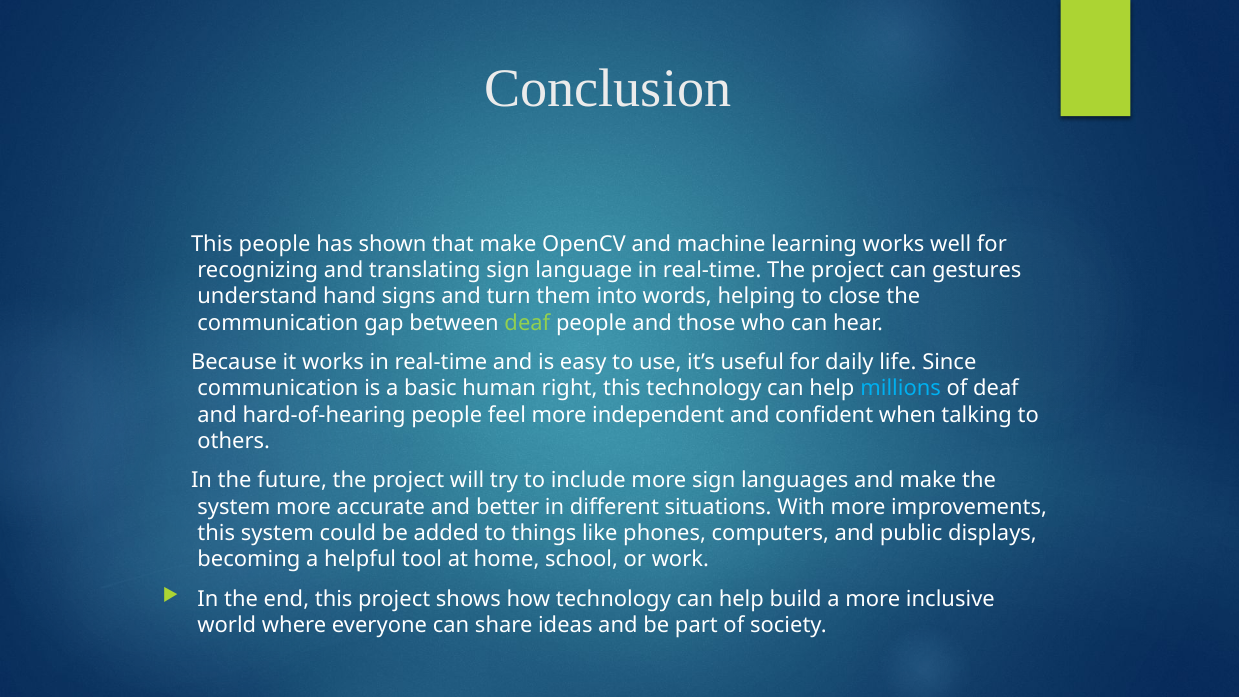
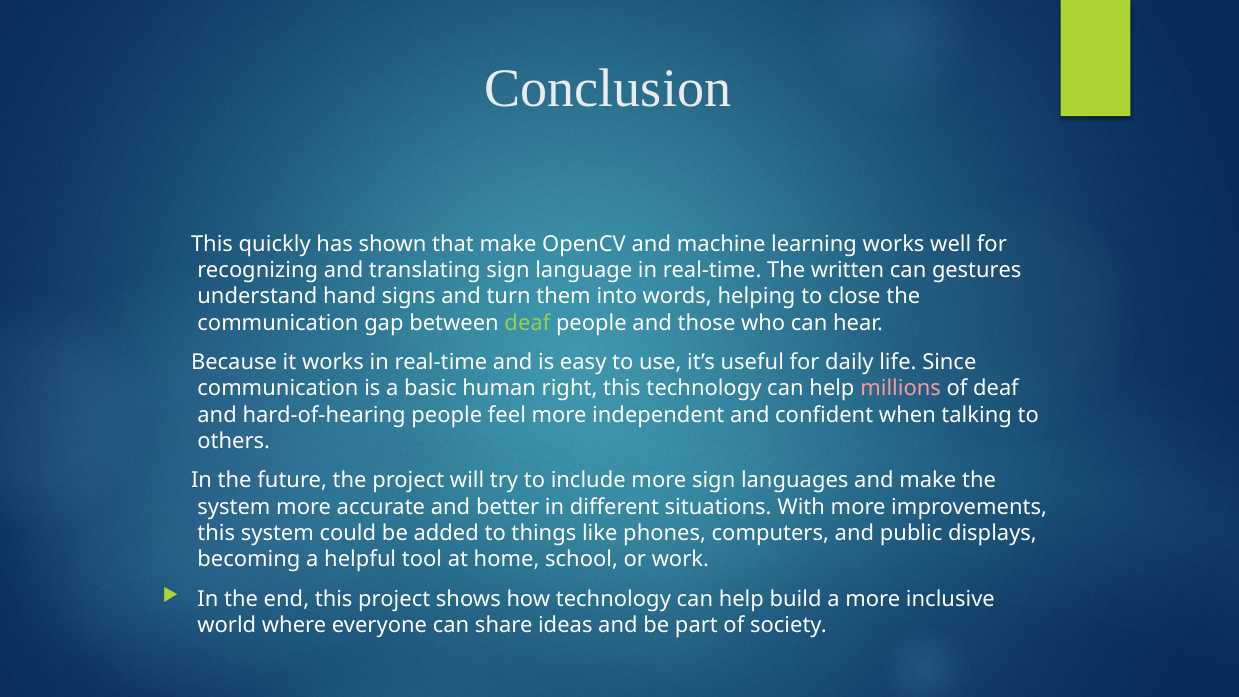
This people: people -> quickly
real-time The project: project -> written
millions colour: light blue -> pink
